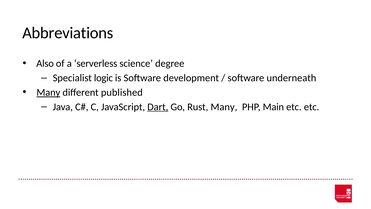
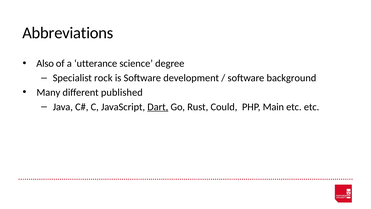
serverless: serverless -> utterance
logic: logic -> rock
underneath: underneath -> background
Many at (48, 92) underline: present -> none
Rust Many: Many -> Could
